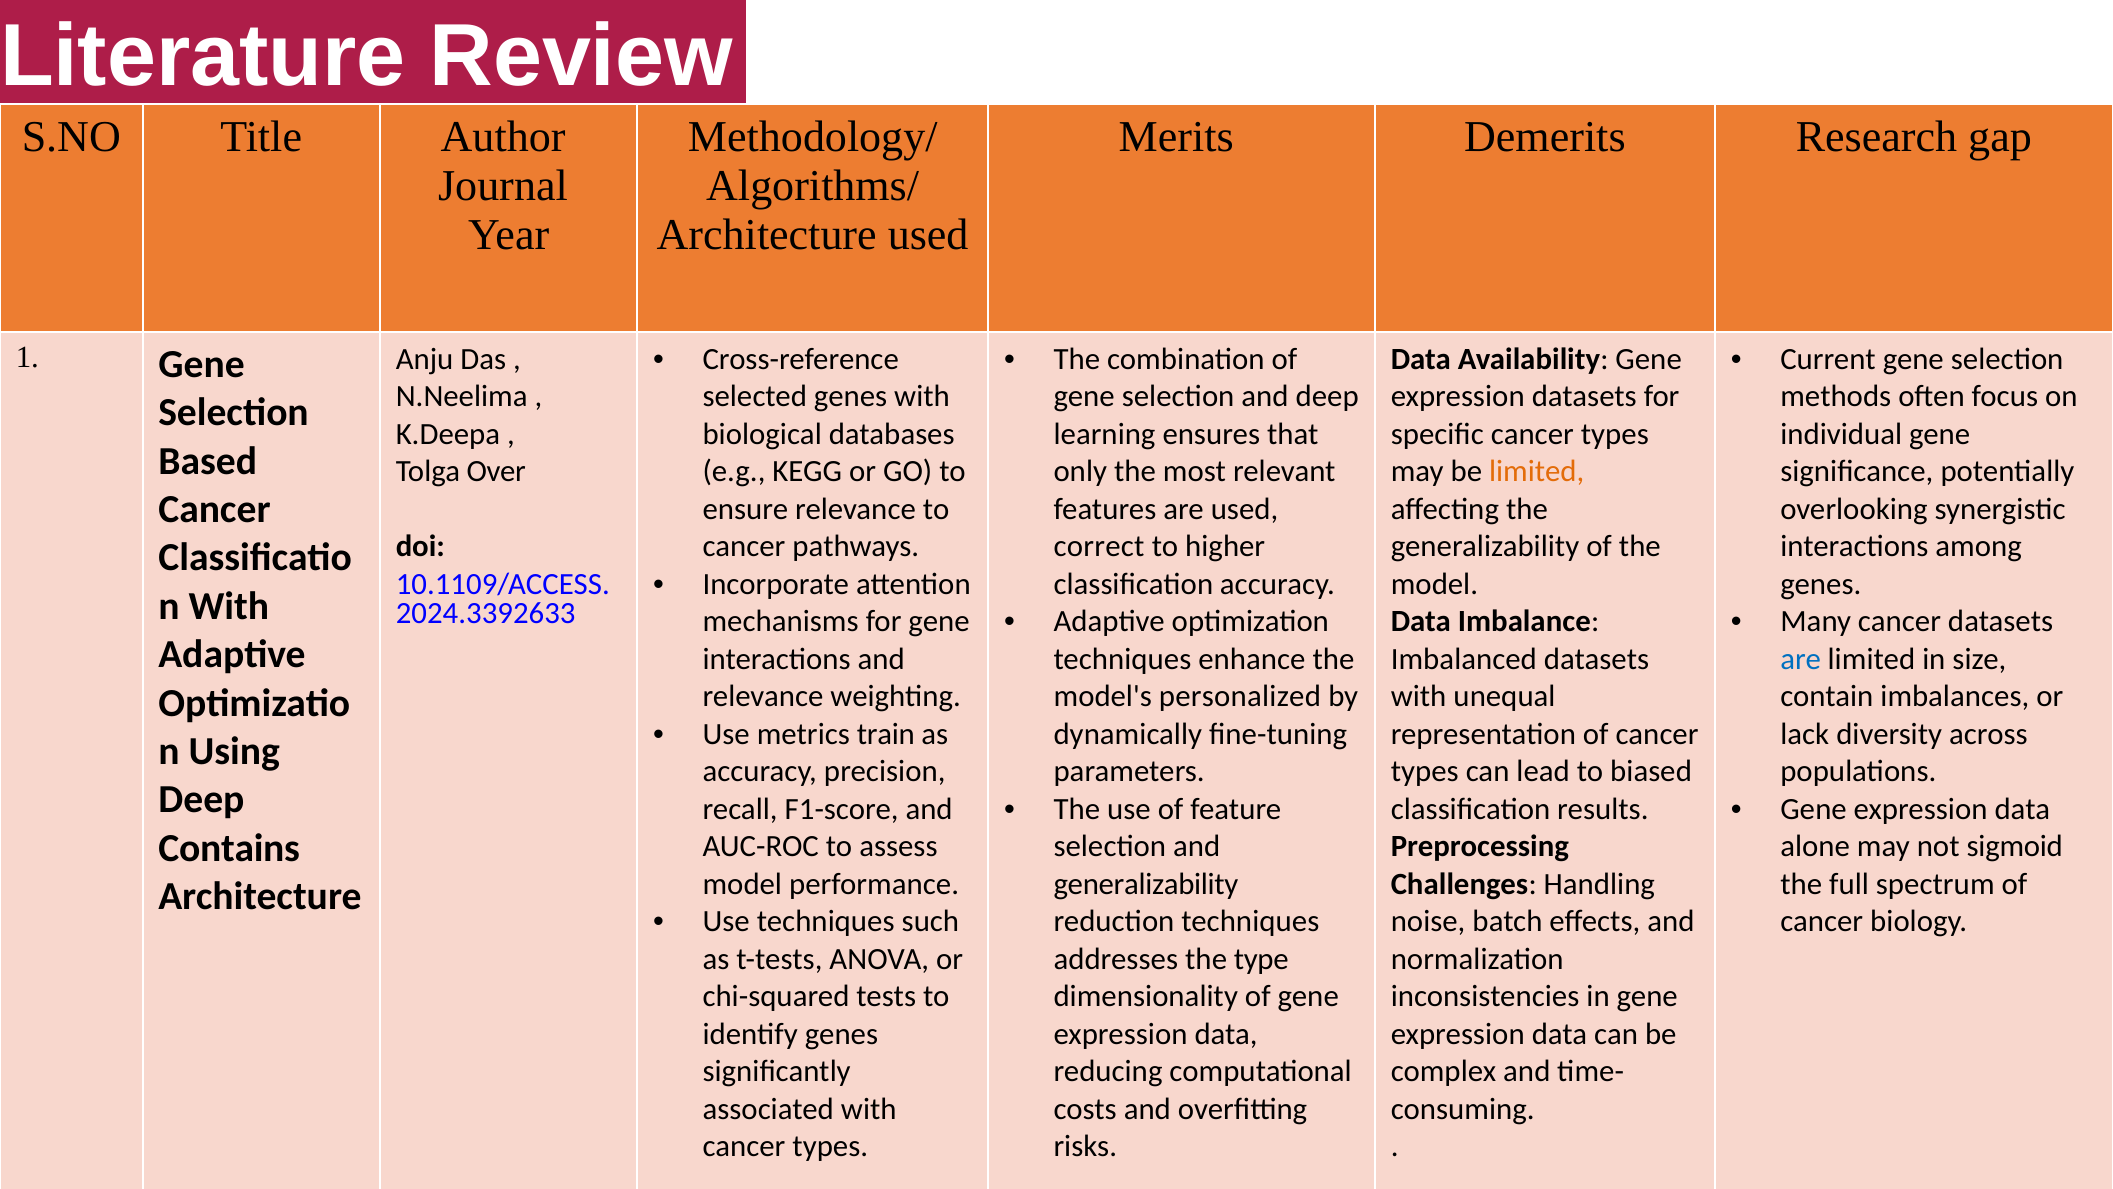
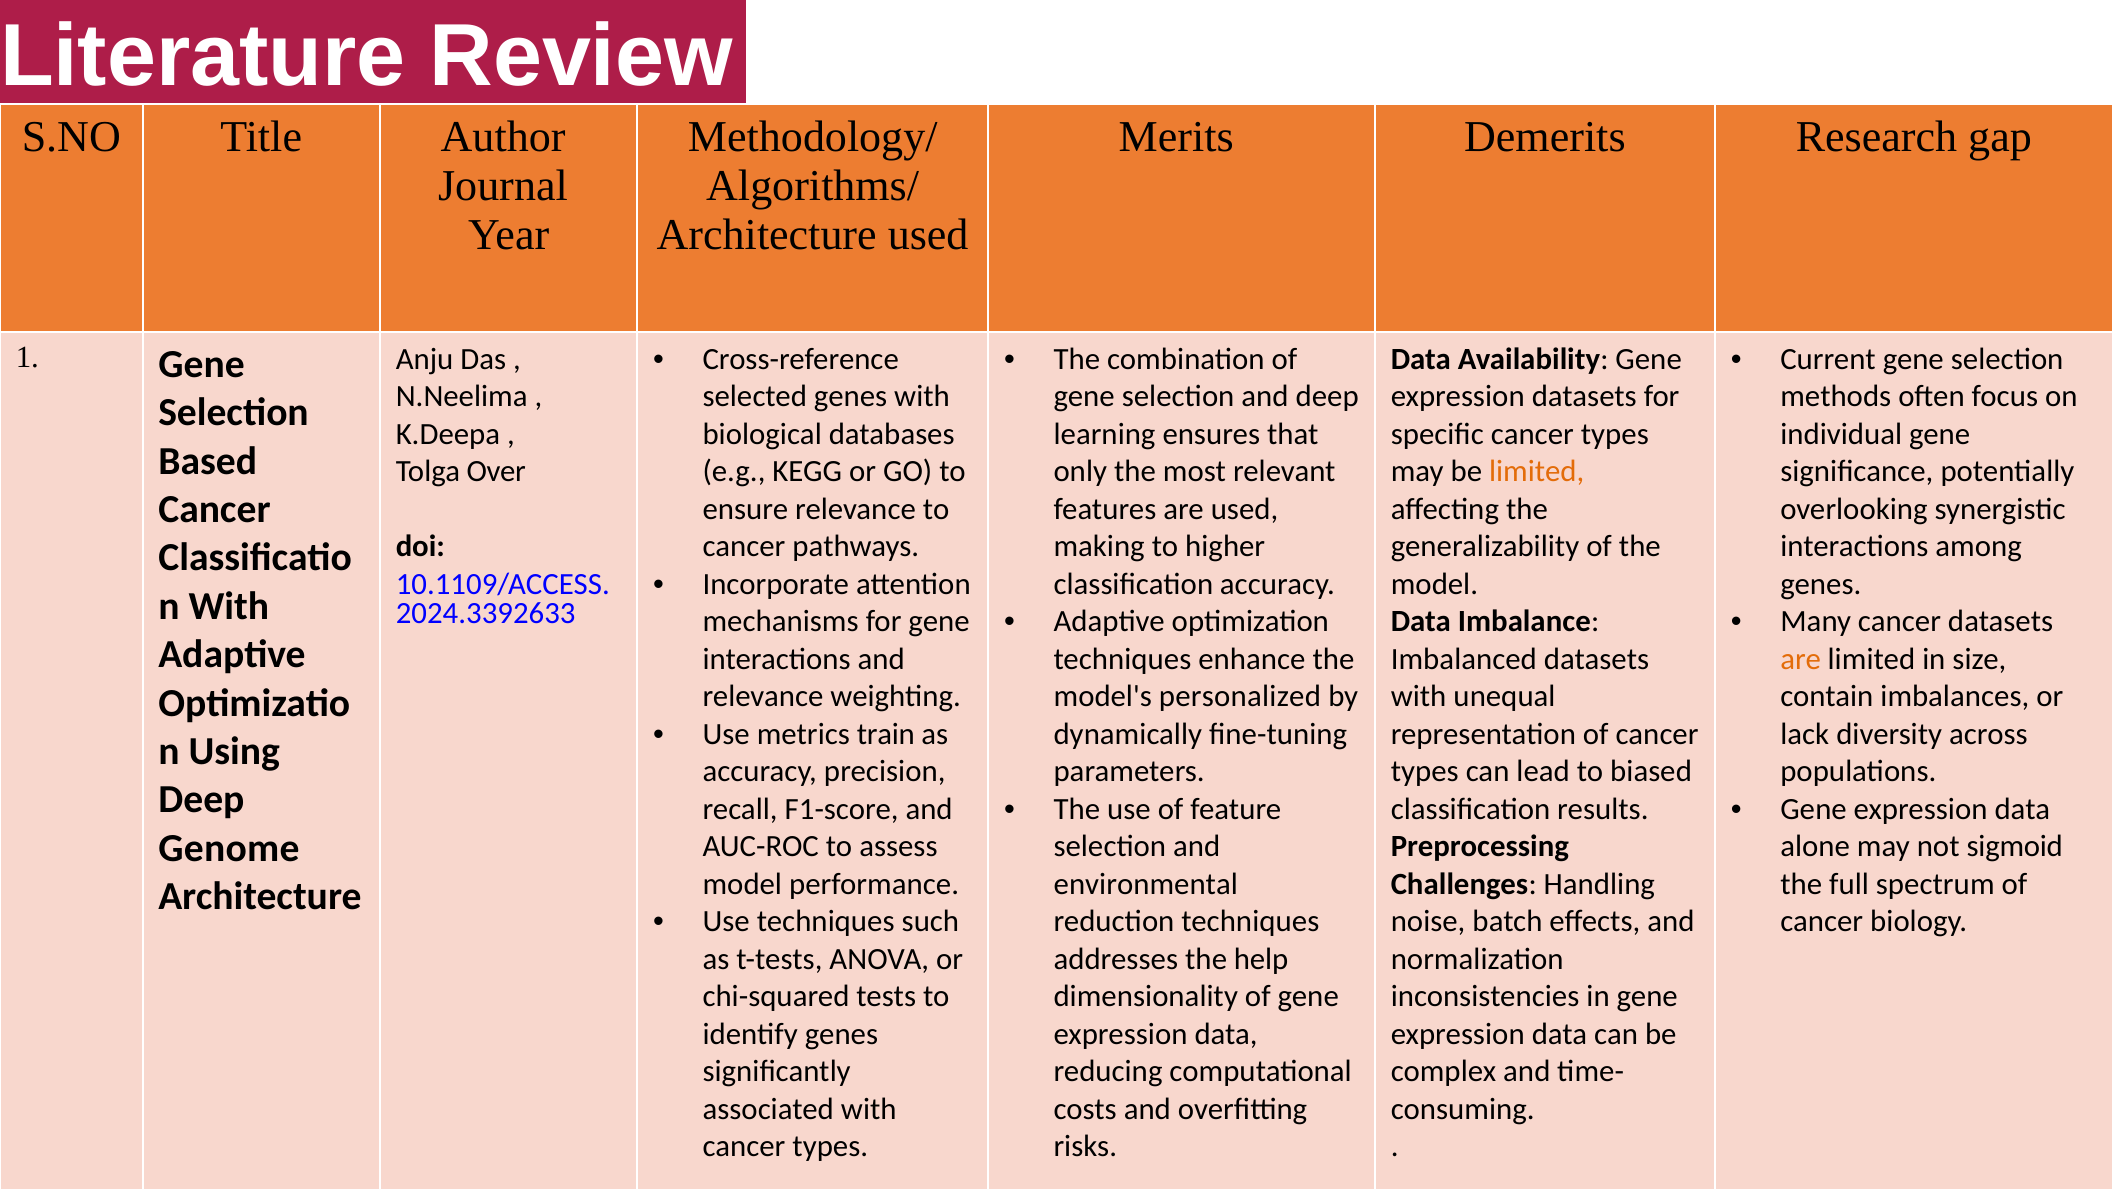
correct: correct -> making
are at (1801, 659) colour: blue -> orange
Contains: Contains -> Genome
generalizability at (1146, 884): generalizability -> environmental
type: type -> help
